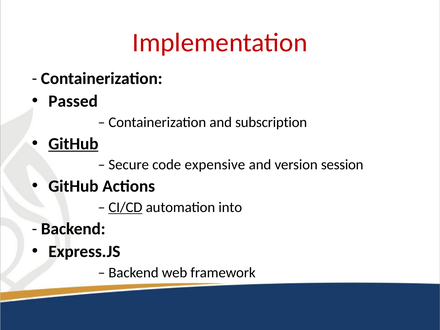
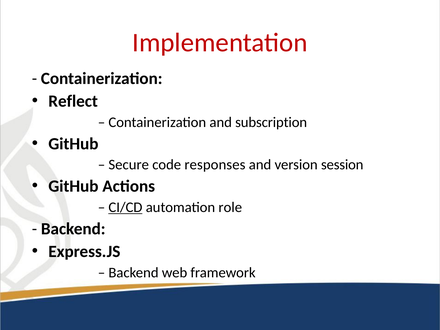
Passed: Passed -> Reflect
GitHub at (73, 144) underline: present -> none
expensive: expensive -> responses
into: into -> role
